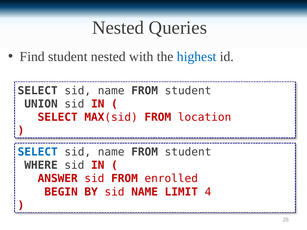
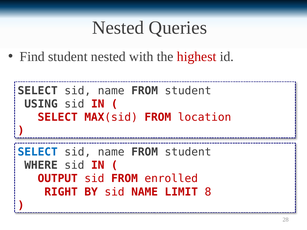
highest colour: blue -> red
UNION: UNION -> USING
ANSWER: ANSWER -> OUTPUT
BEGIN: BEGIN -> RIGHT
4: 4 -> 8
